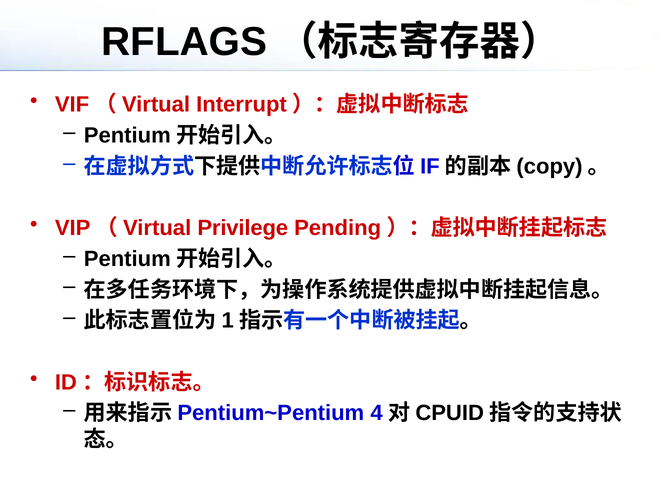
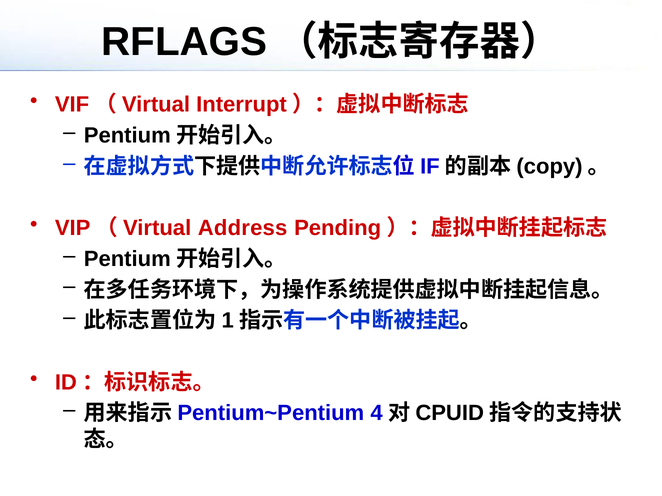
Privilege: Privilege -> Address
